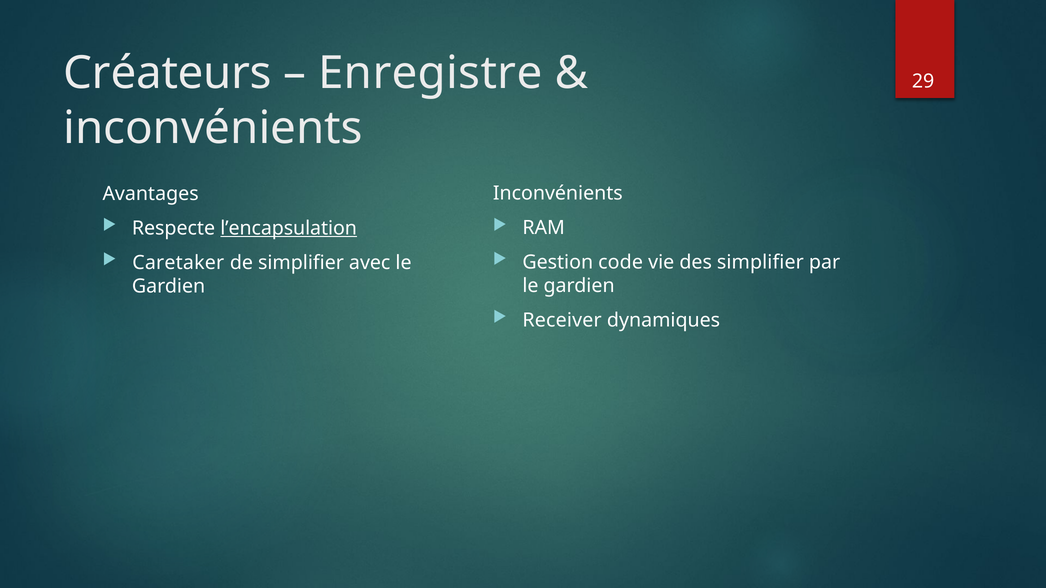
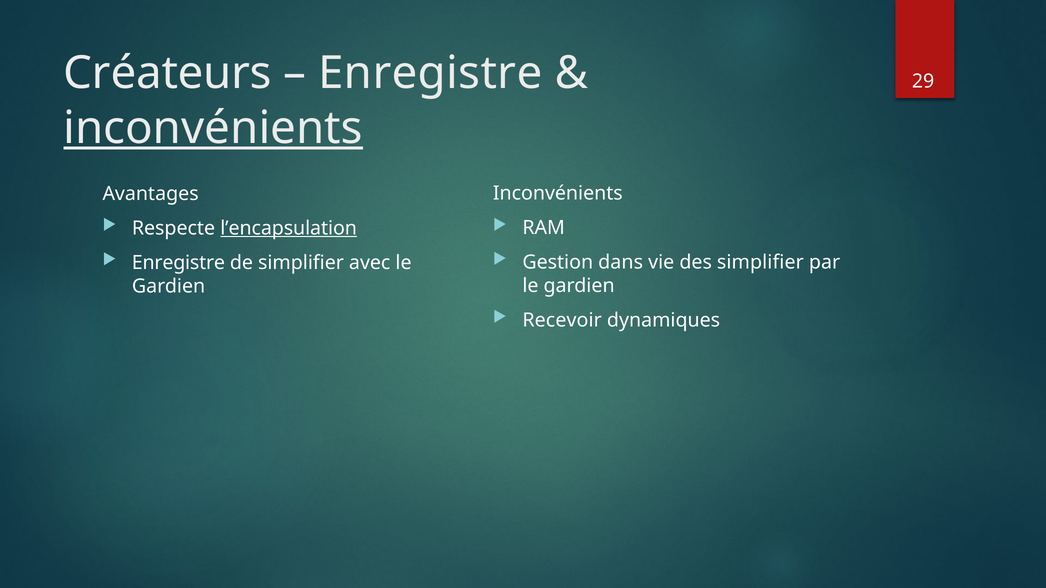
inconvénients at (213, 128) underline: none -> present
code: code -> dans
Caretaker at (178, 263): Caretaker -> Enregistre
Receiver: Receiver -> Recevoir
